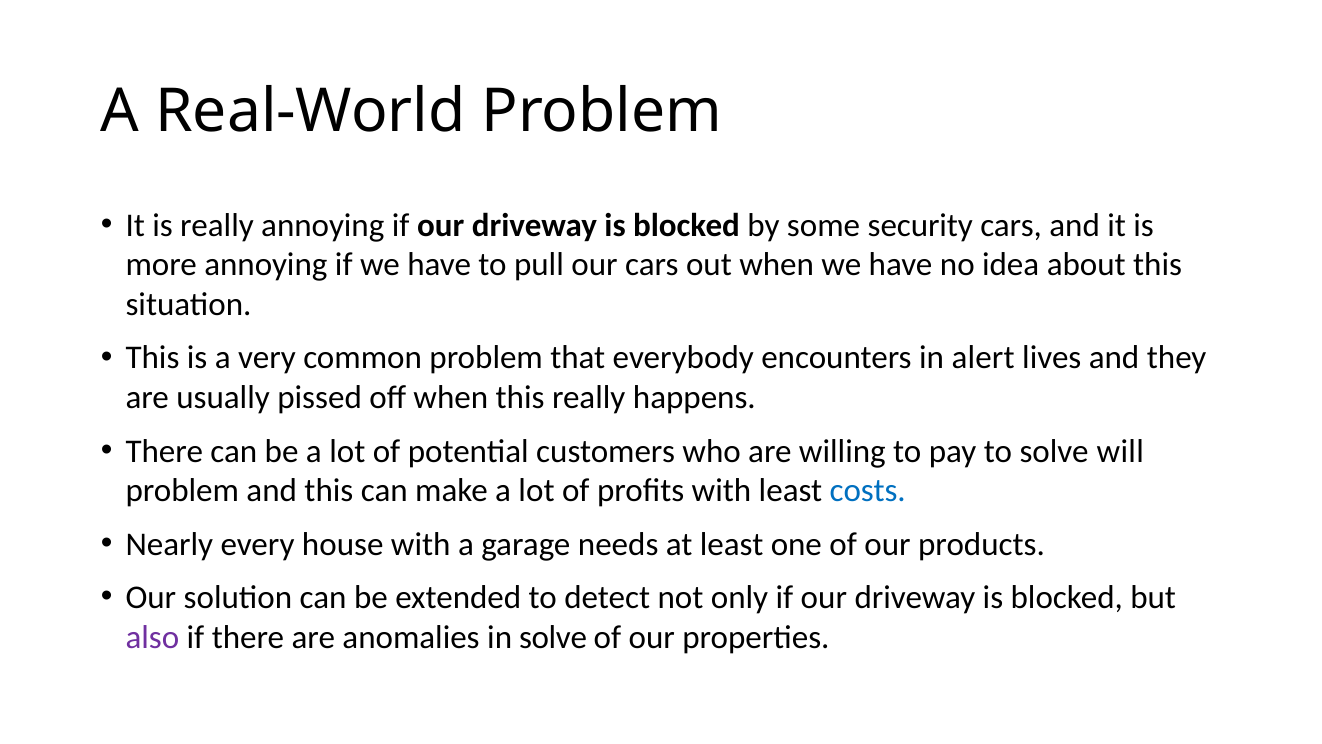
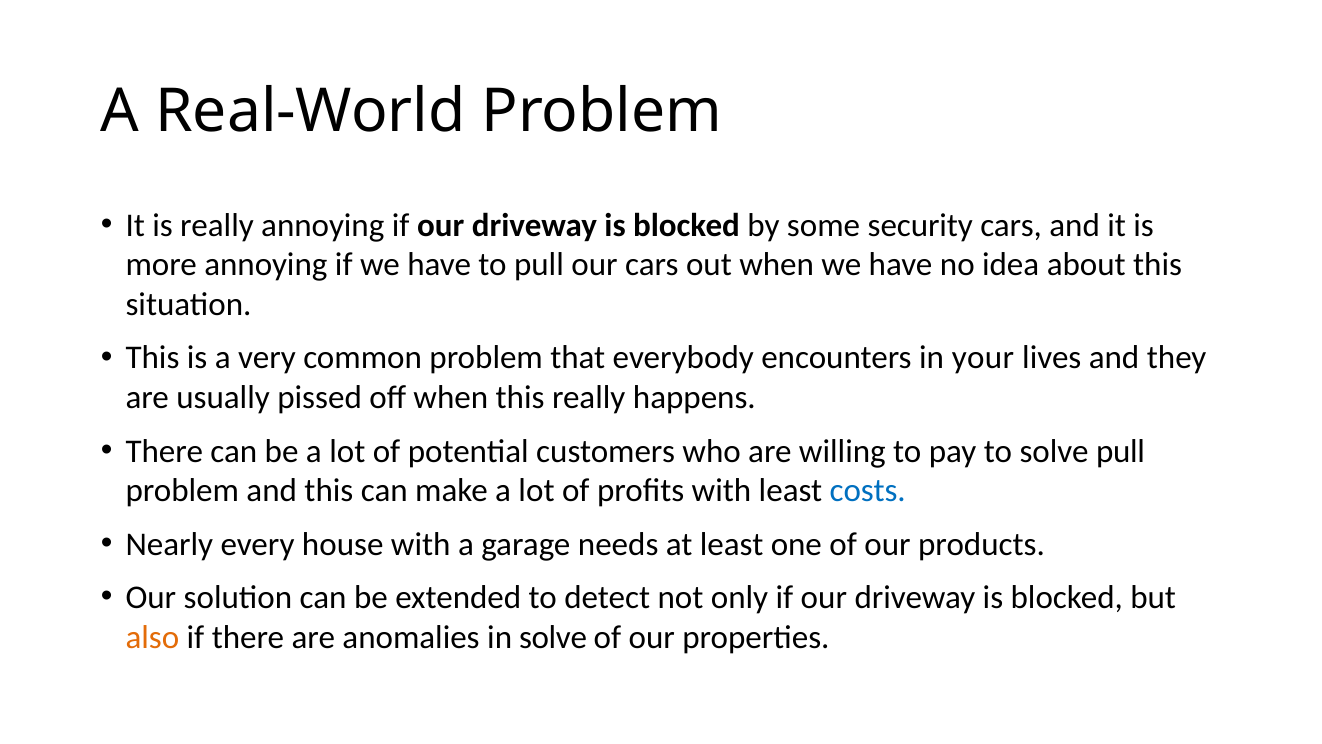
alert: alert -> your
solve will: will -> pull
also colour: purple -> orange
